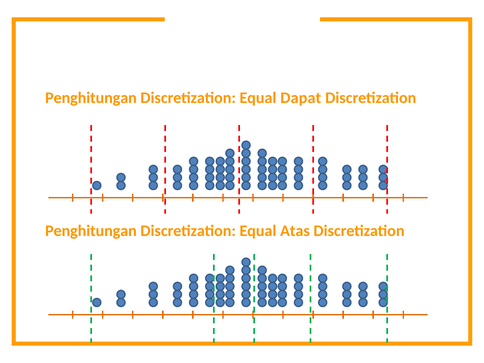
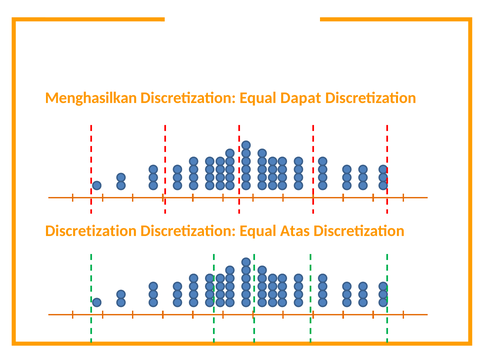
Penghitungan at (91, 98): Penghitungan -> Menghasilkan
Penghitungan at (91, 231): Penghitungan -> Discretization
